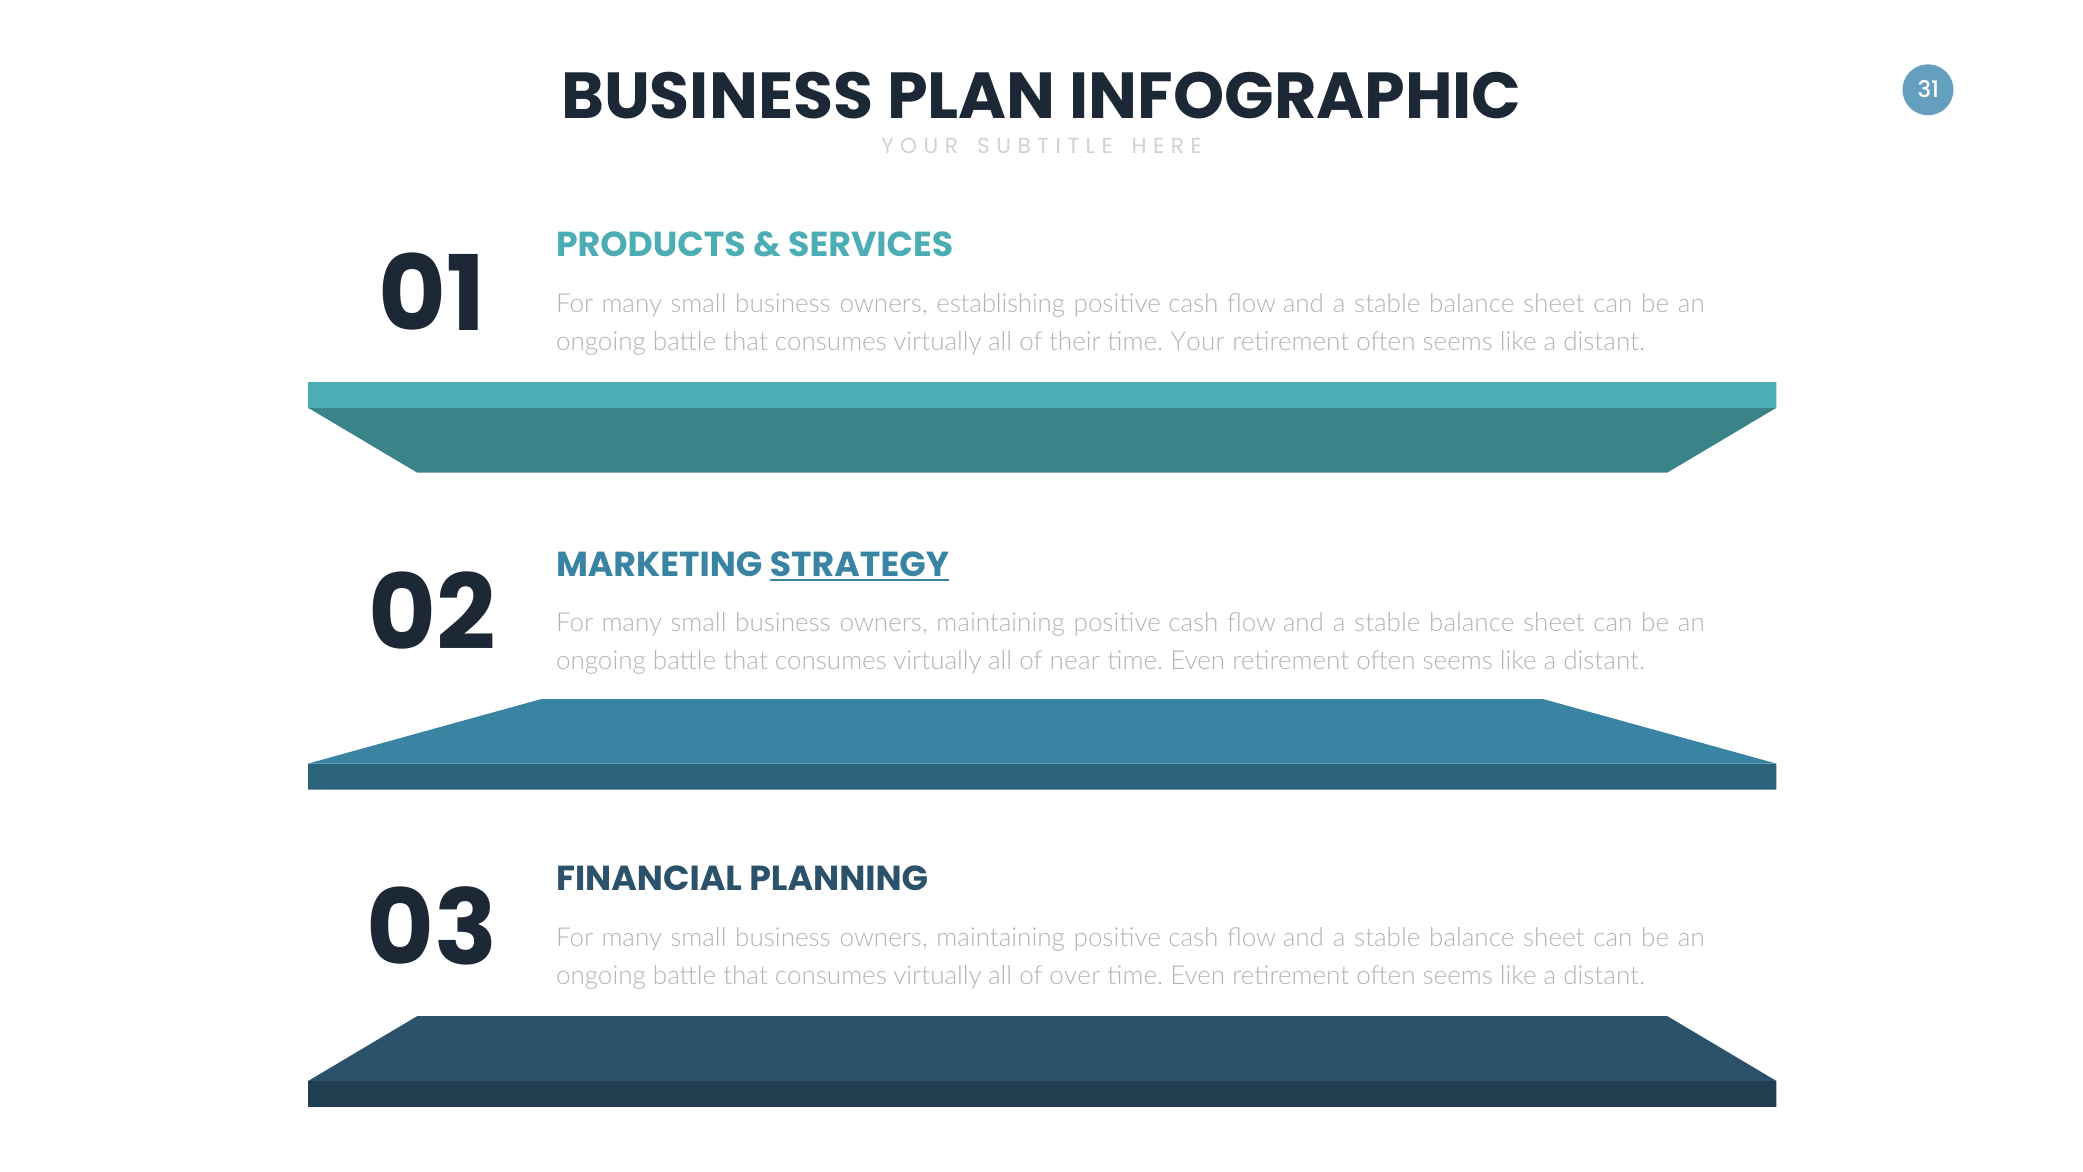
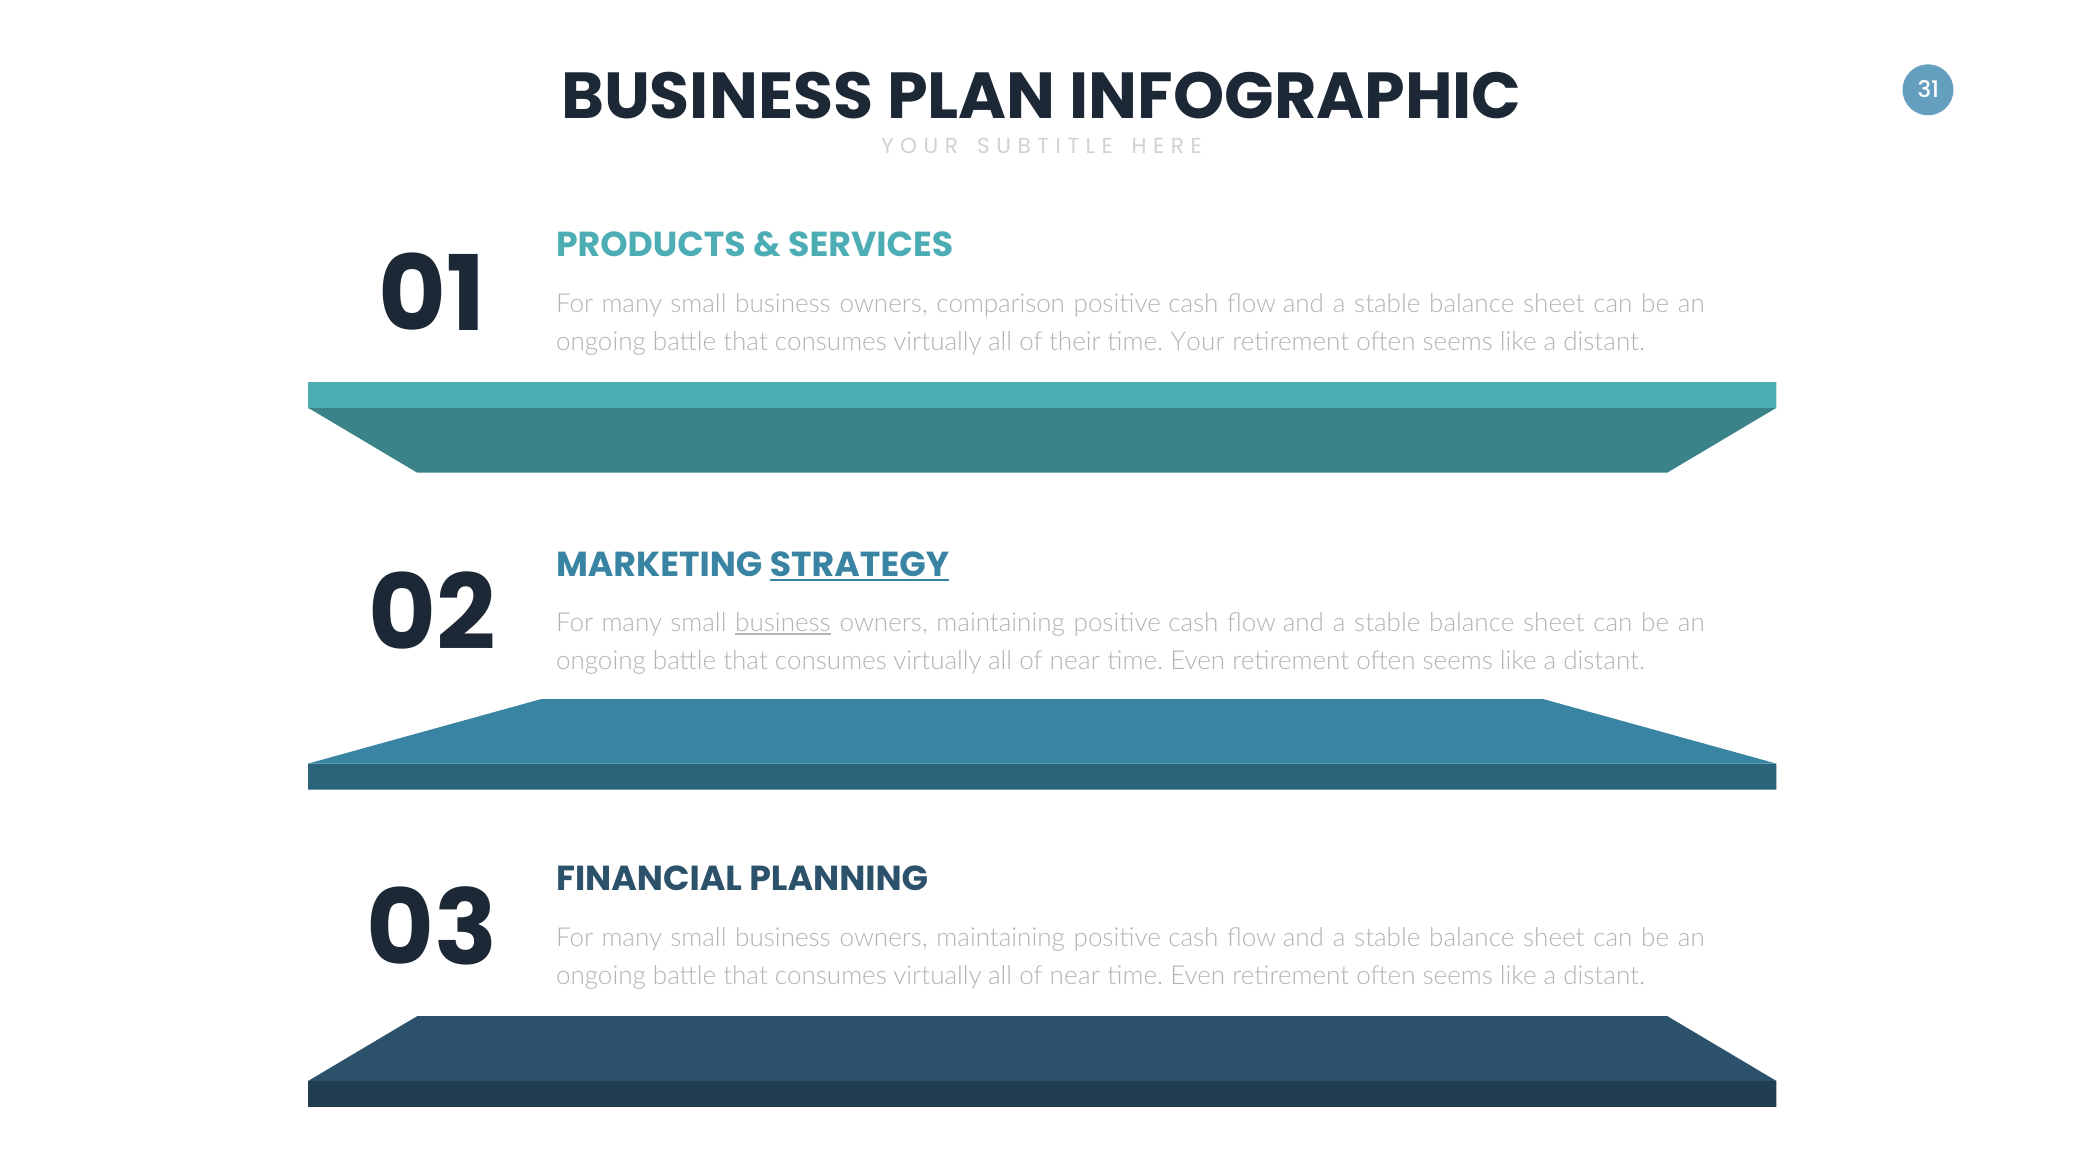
establishing: establishing -> comparison
business at (783, 623) underline: none -> present
over at (1075, 975): over -> near
